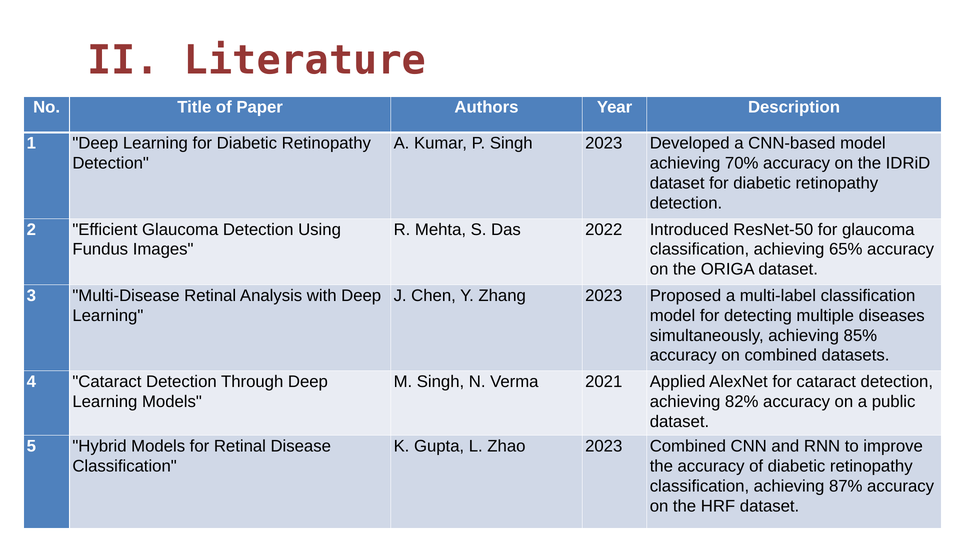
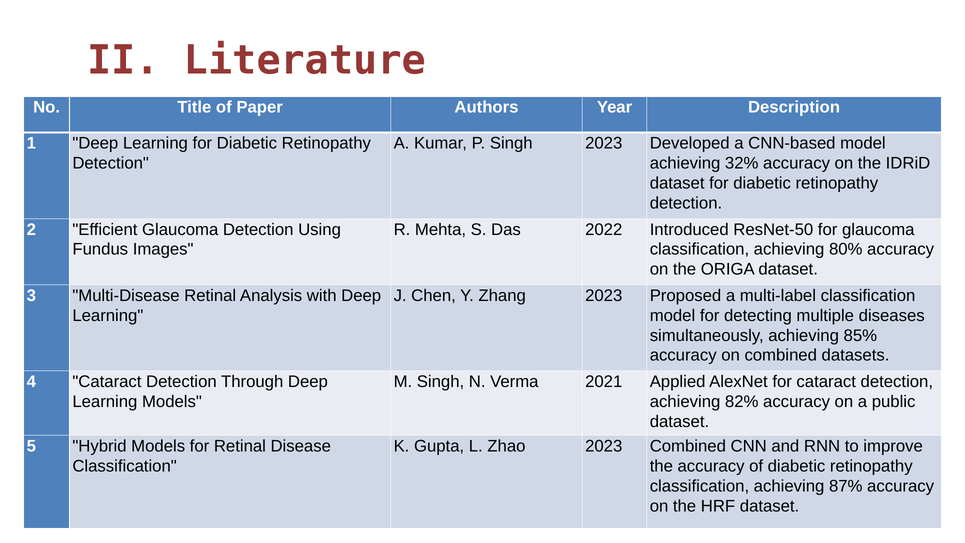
70%: 70% -> 32%
65%: 65% -> 80%
